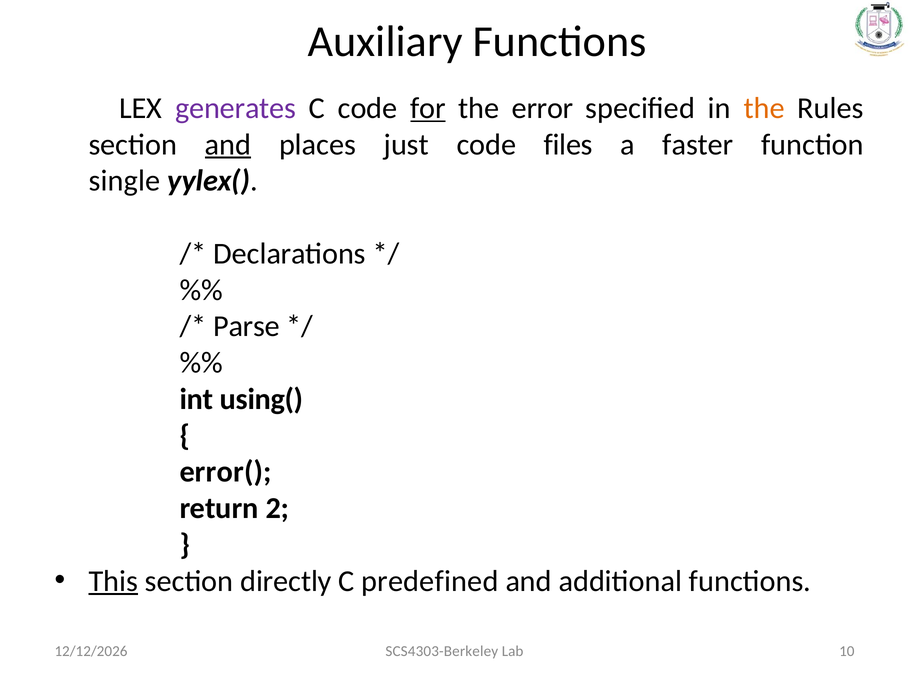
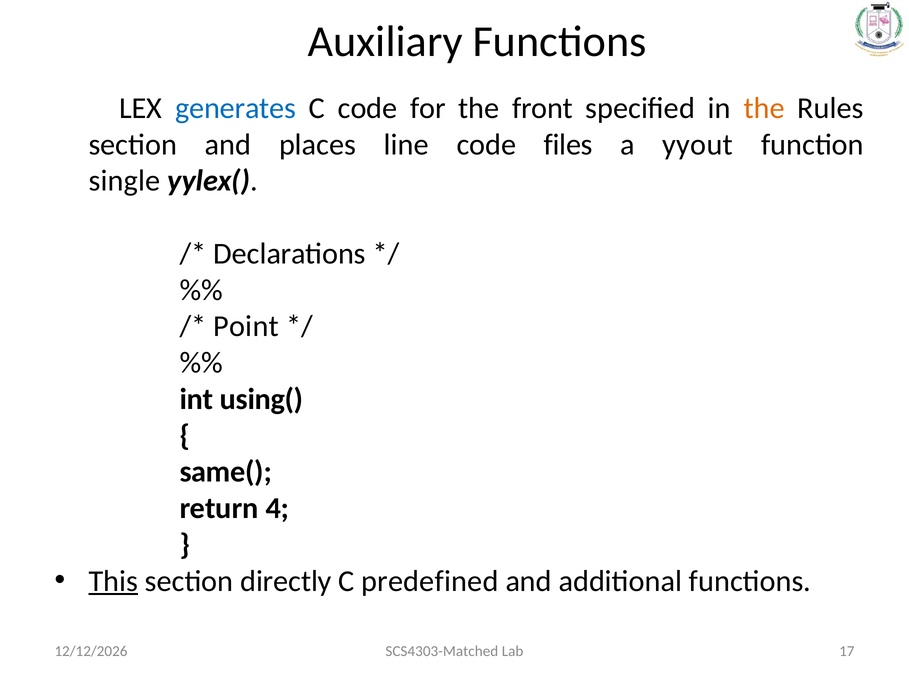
generates colour: purple -> blue
for underline: present -> none
error: error -> front
and at (228, 145) underline: present -> none
just: just -> line
faster: faster -> yyout
Parse: Parse -> Point
error(: error( -> same(
2: 2 -> 4
SCS4303-Berkeley: SCS4303-Berkeley -> SCS4303-Matched
10: 10 -> 17
